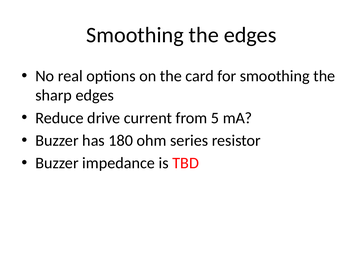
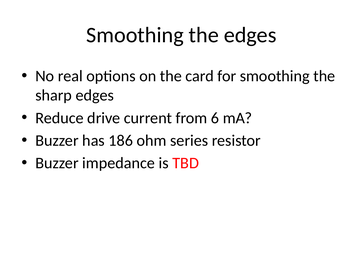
5: 5 -> 6
180: 180 -> 186
